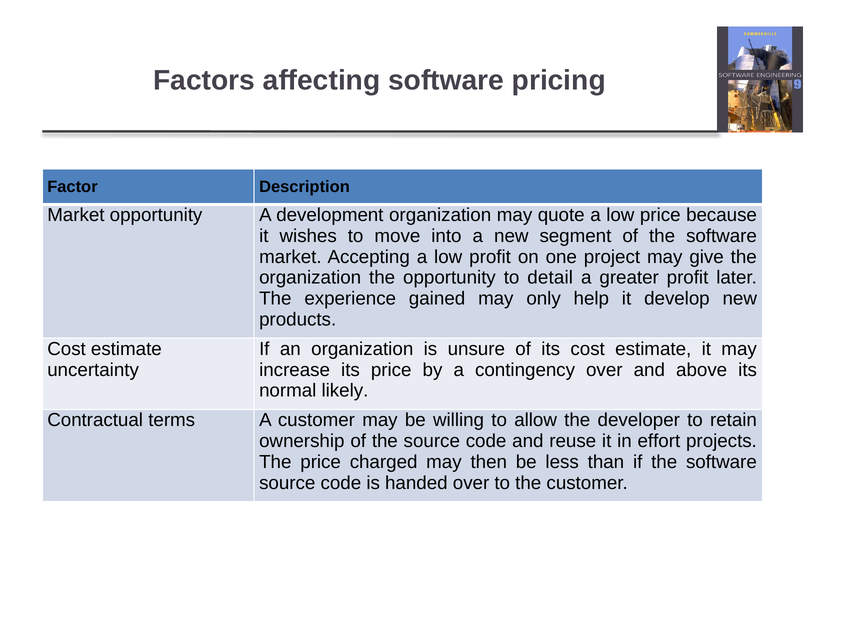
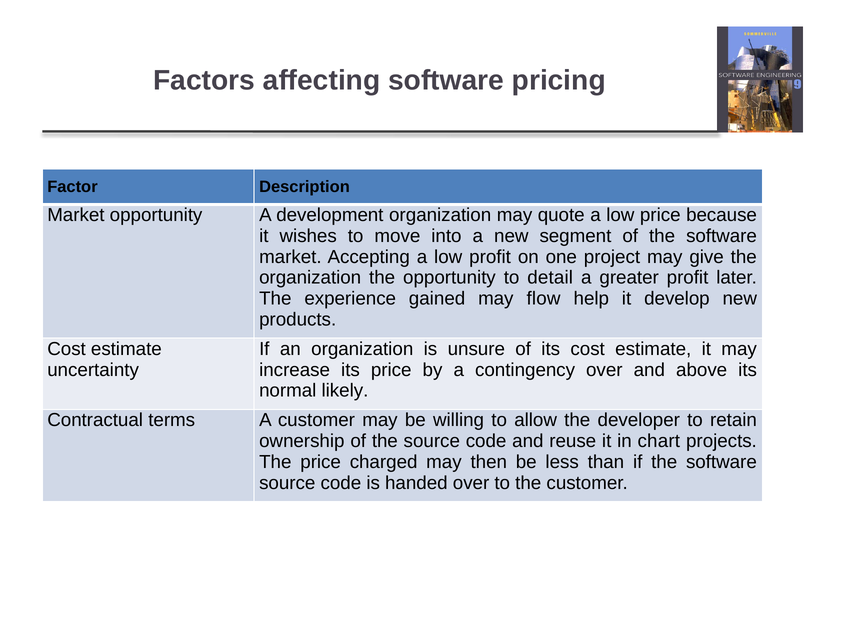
only: only -> flow
effort: effort -> chart
